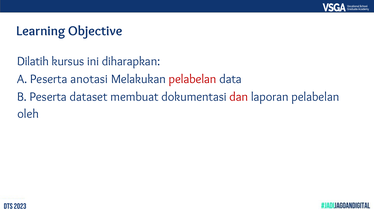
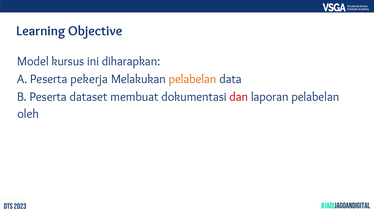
Dilatih: Dilatih -> Model
anotasi: anotasi -> pekerja
pelabelan at (193, 79) colour: red -> orange
